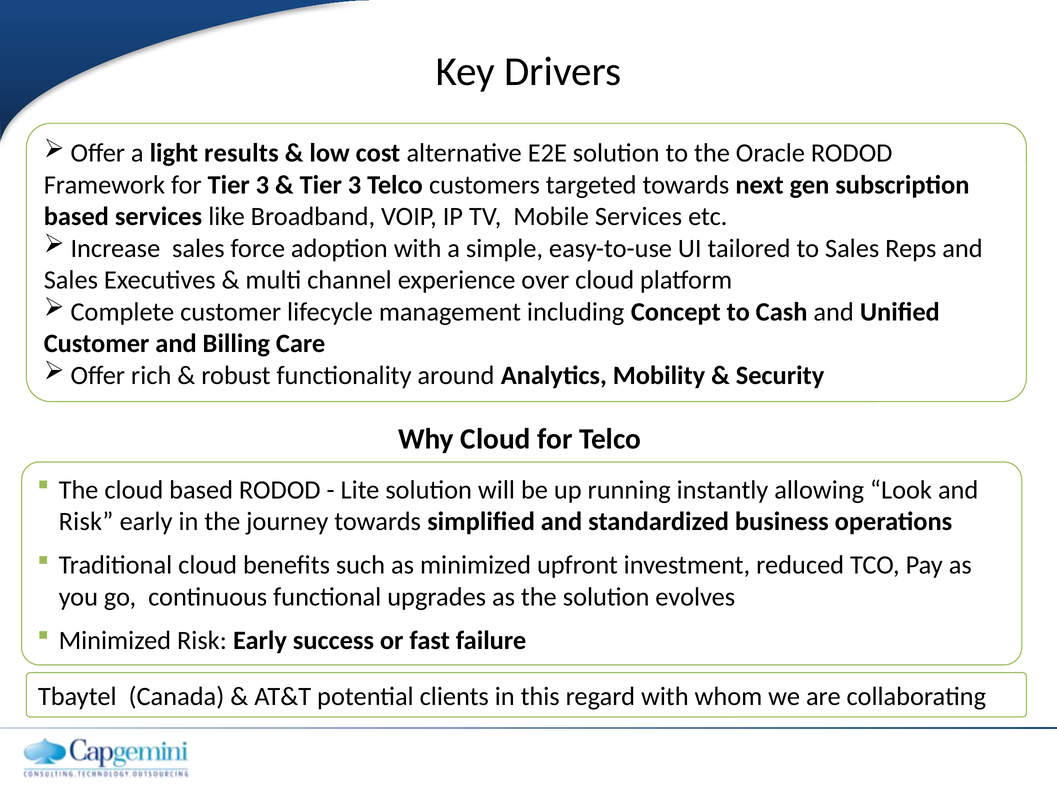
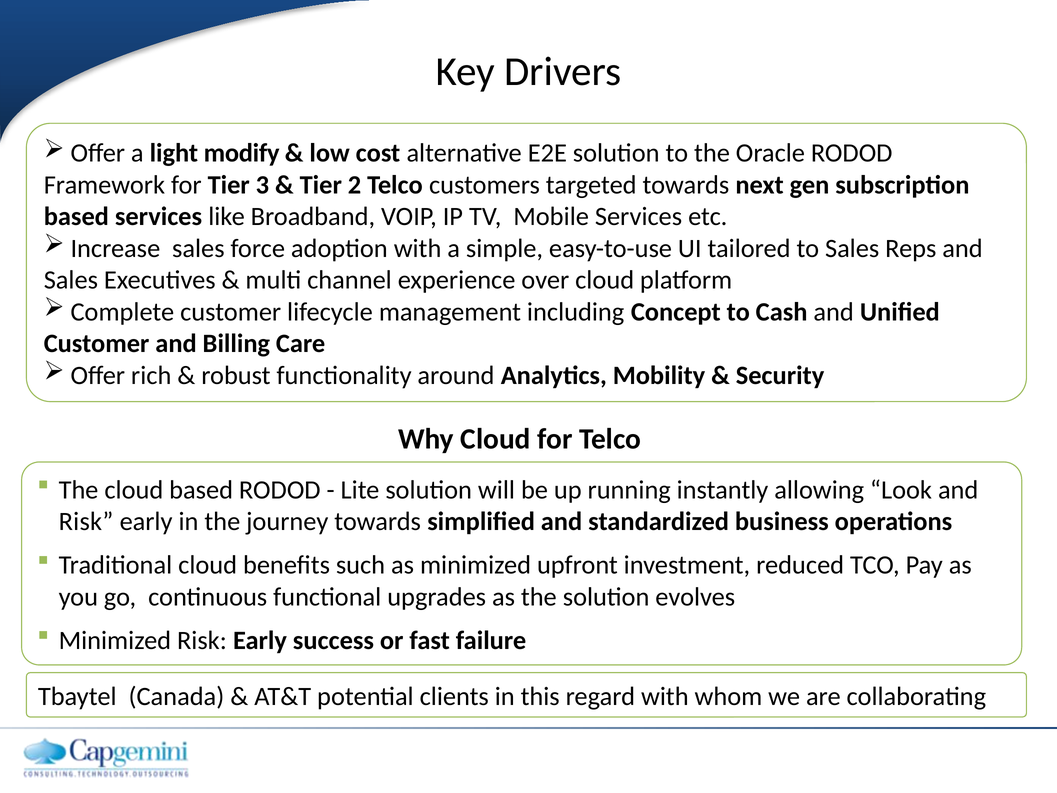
results: results -> modify
3 at (355, 185): 3 -> 2
